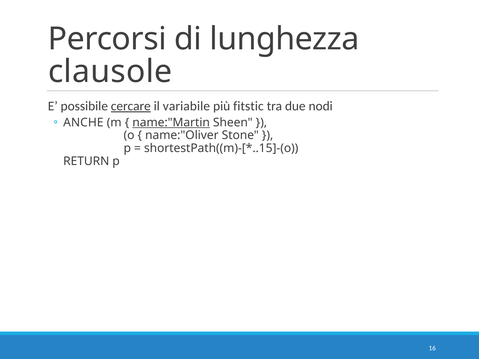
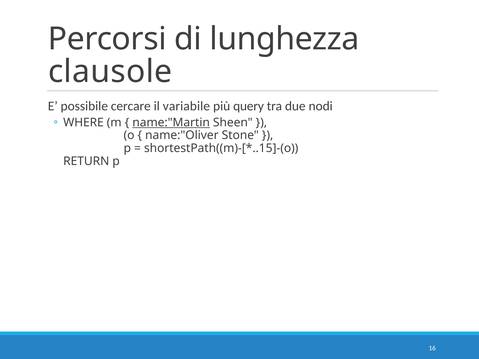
cercare underline: present -> none
fitstic: fitstic -> query
ANCHE: ANCHE -> WHERE
